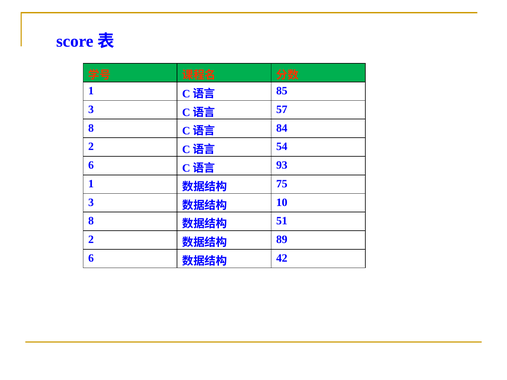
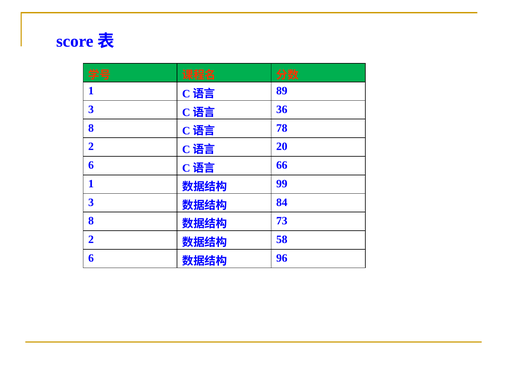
85: 85 -> 89
57: 57 -> 36
84: 84 -> 78
54: 54 -> 20
93: 93 -> 66
75: 75 -> 99
10: 10 -> 84
51: 51 -> 73
89: 89 -> 58
42: 42 -> 96
